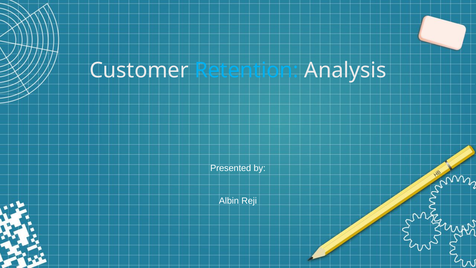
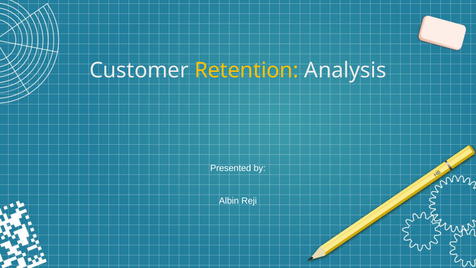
Retention colour: light blue -> yellow
